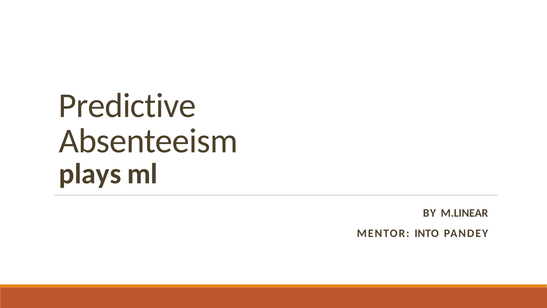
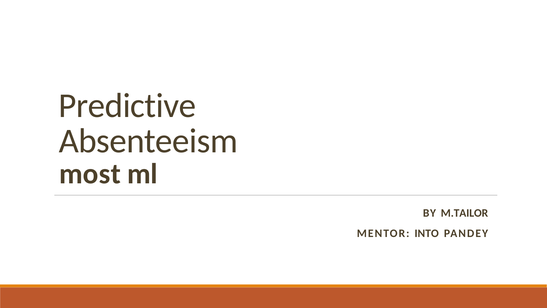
plays: plays -> most
M.LINEAR: M.LINEAR -> M.TAILOR
